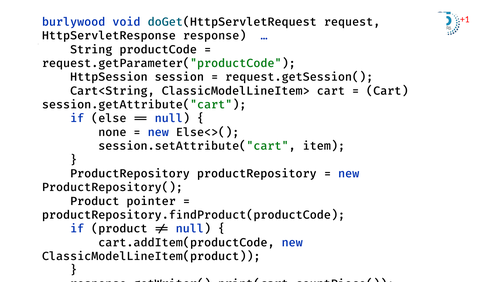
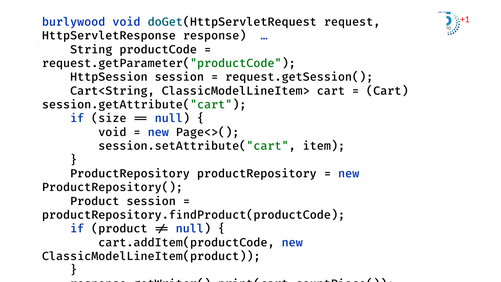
else: else -> size
none at (112, 132): none -> void
Else<>(: Else<>( -> Page<>(
Product pointer: pointer -> session
